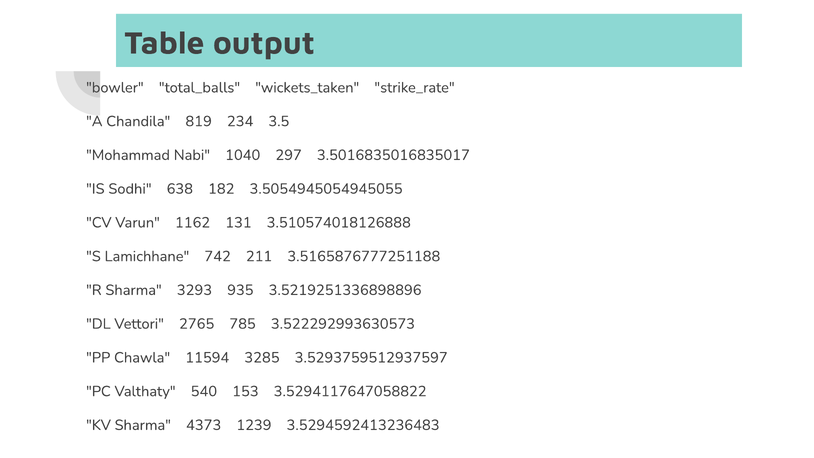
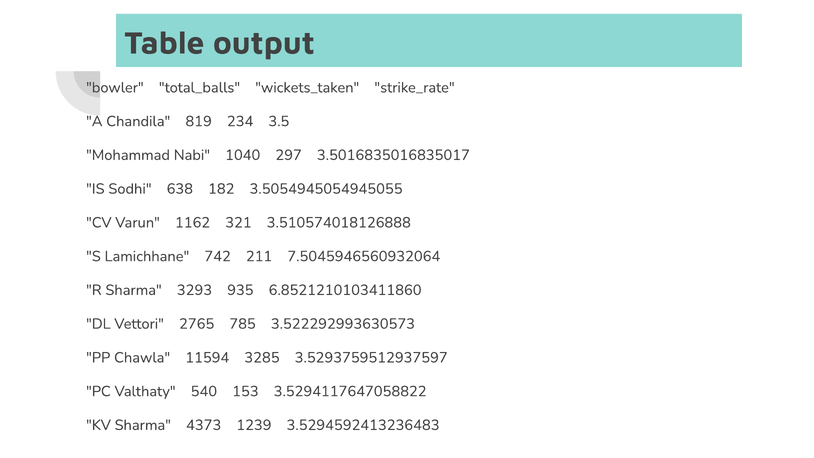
131: 131 -> 321
3.5165876777251188: 3.5165876777251188 -> 7.5045946560932064
3.5219251336898896: 3.5219251336898896 -> 6.8521210103411860
